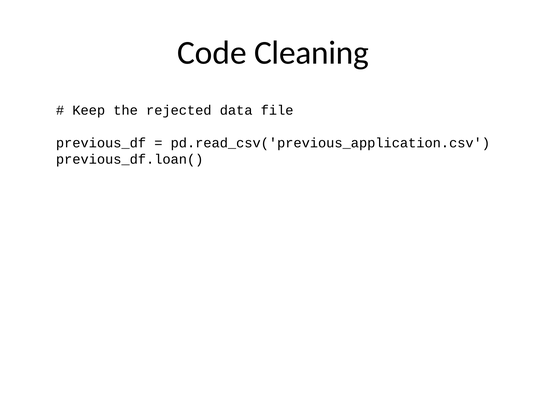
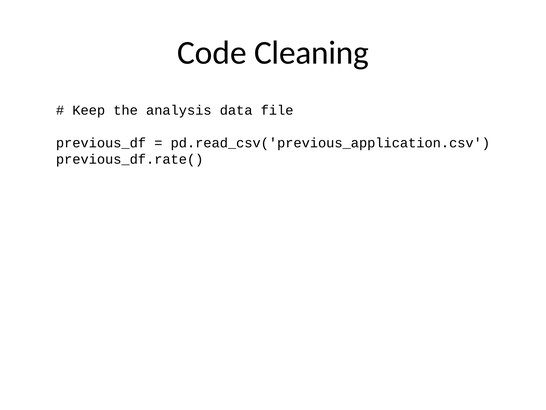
rejected: rejected -> analysis
previous_df.loan(: previous_df.loan( -> previous_df.rate(
